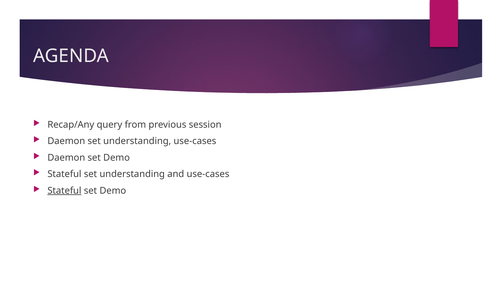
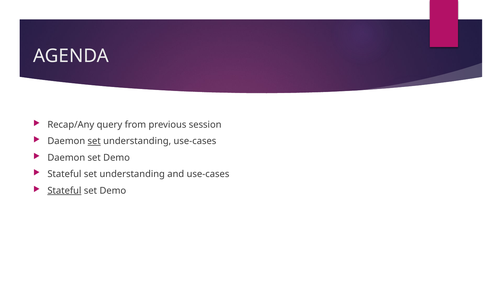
set at (94, 141) underline: none -> present
